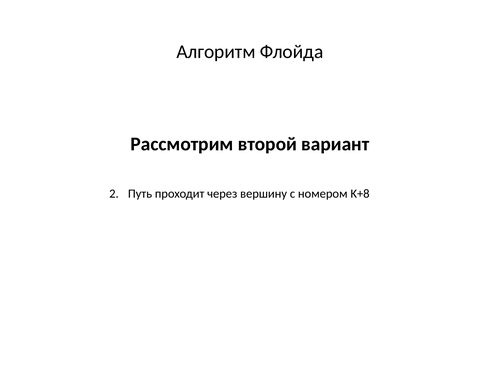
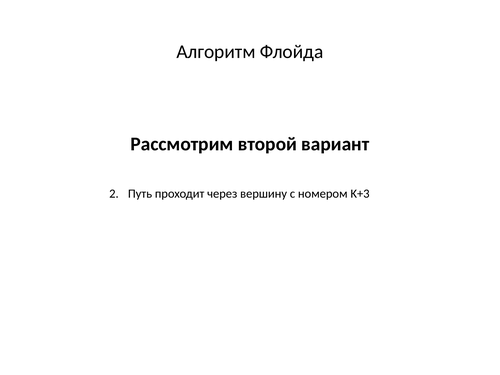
K+8: K+8 -> K+3
